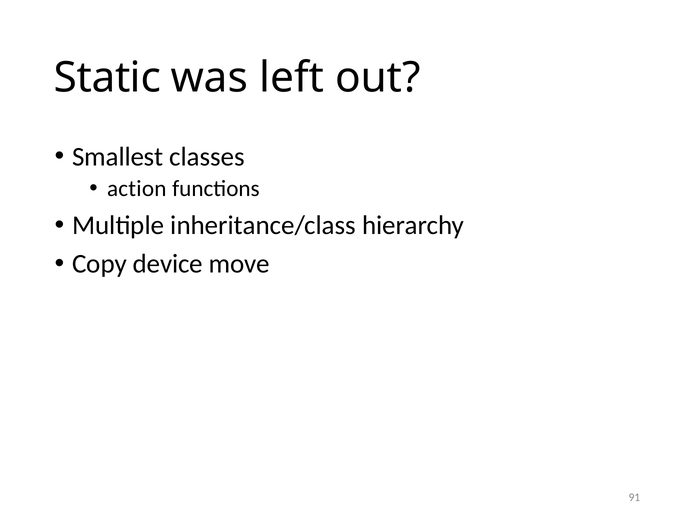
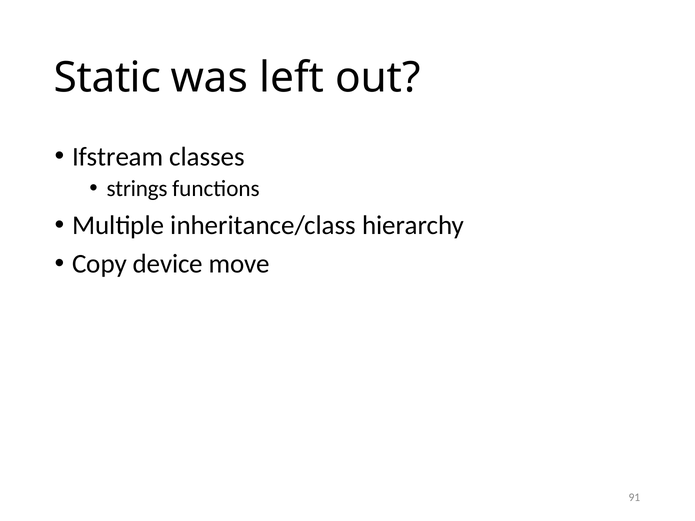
Smallest: Smallest -> Ifstream
action: action -> strings
